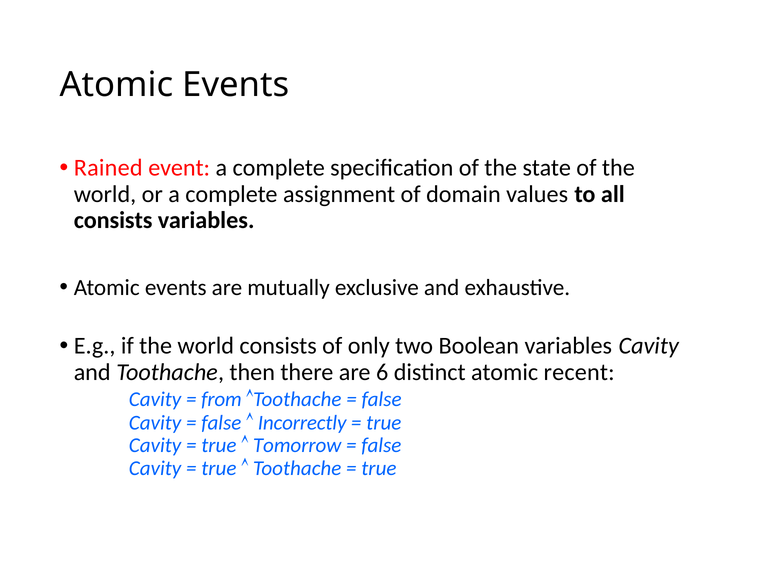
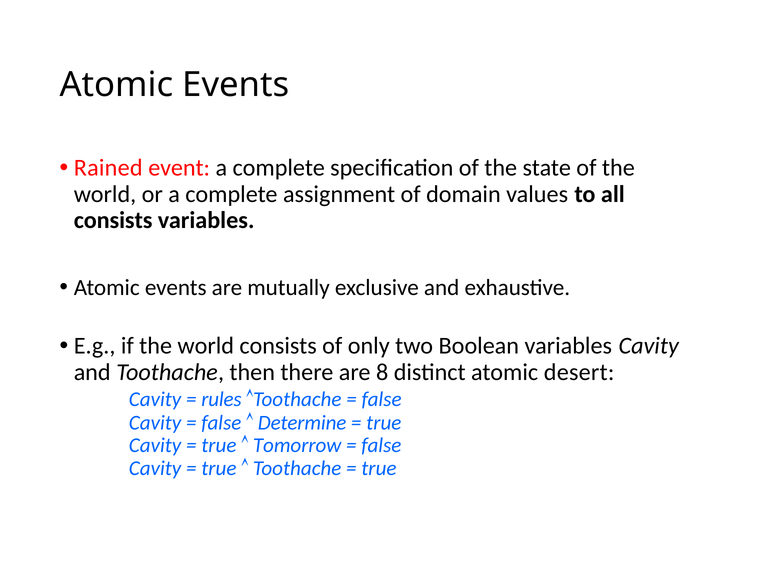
6: 6 -> 8
recent: recent -> desert
from: from -> rules
Incorrectly: Incorrectly -> Determine
